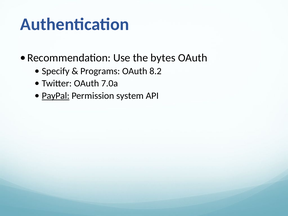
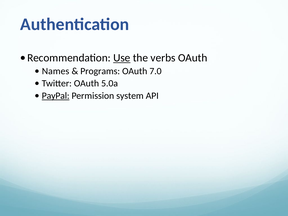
Use underline: none -> present
bytes: bytes -> verbs
Specify: Specify -> Names
8.2: 8.2 -> 7.0
7.0a: 7.0a -> 5.0a
